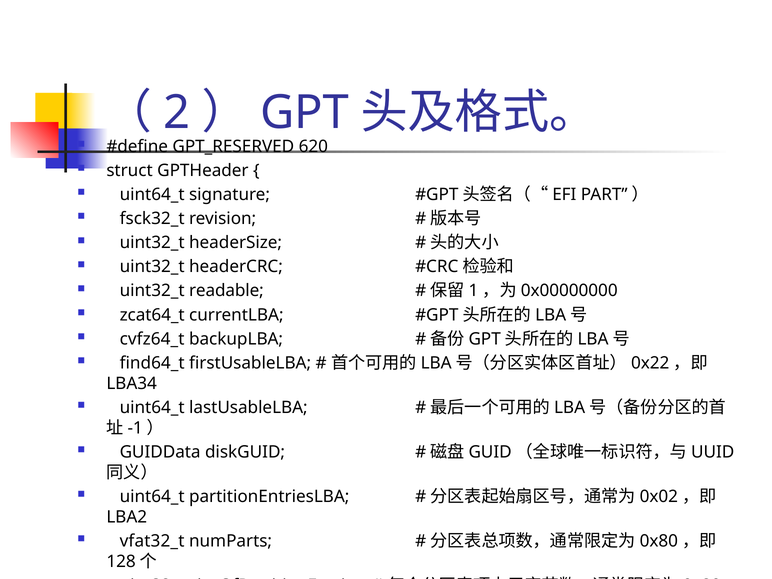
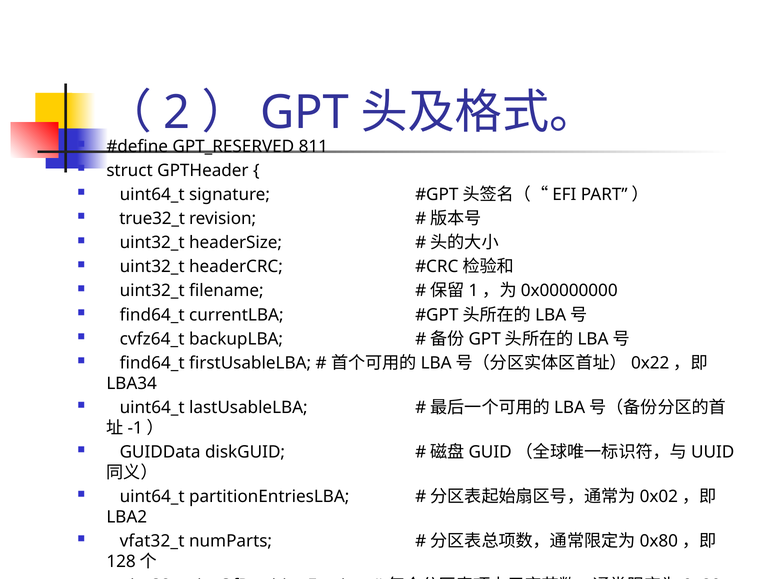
620: 620 -> 811
fsck32_t: fsck32_t -> true32_t
readable: readable -> filename
zcat64_t at (152, 315): zcat64_t -> find64_t
